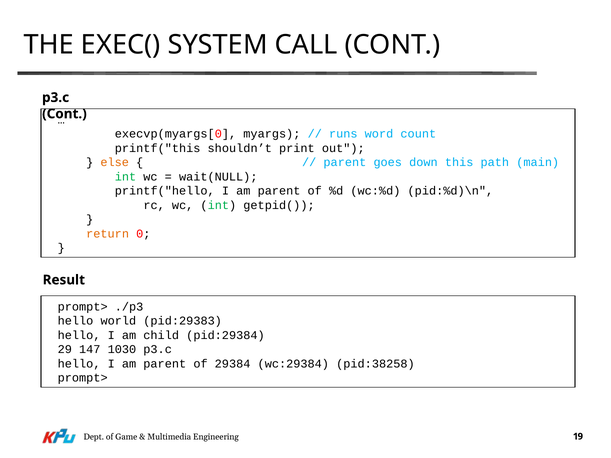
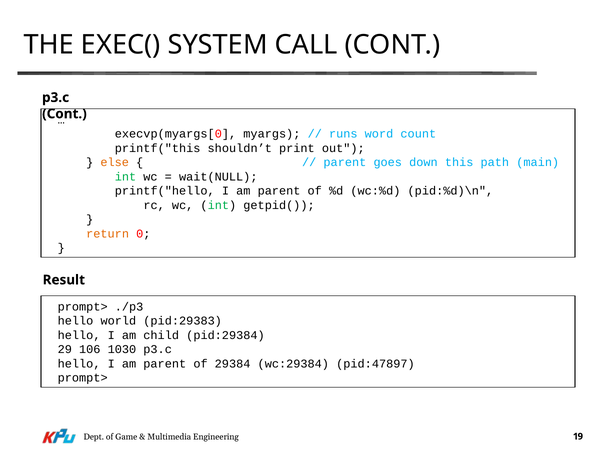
147: 147 -> 106
pid:38258: pid:38258 -> pid:47897
